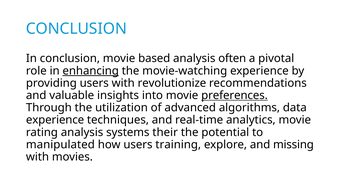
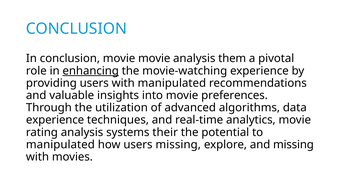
movie based: based -> movie
often: often -> them
with revolutionize: revolutionize -> manipulated
preferences underline: present -> none
users training: training -> missing
